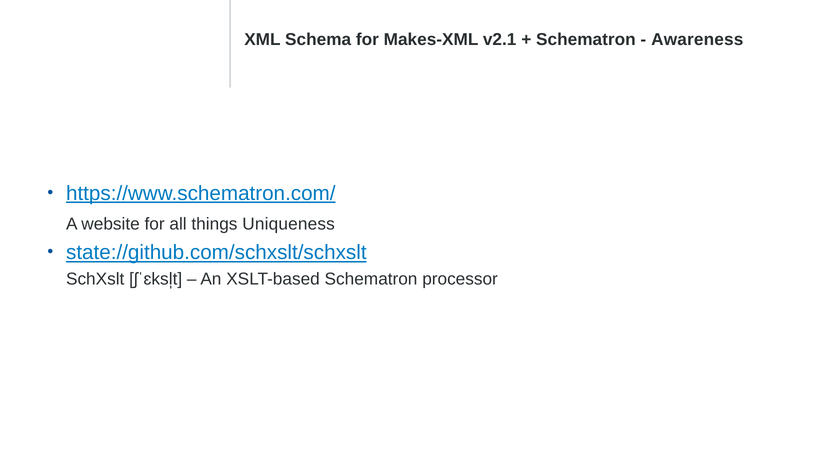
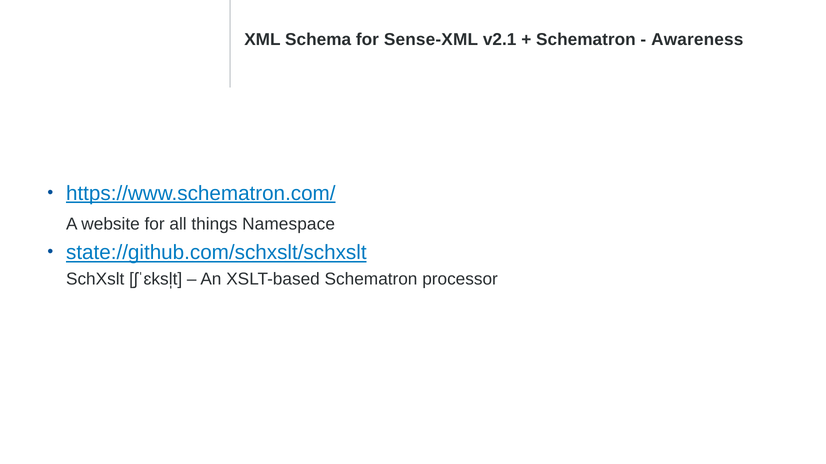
Makes-XML: Makes-XML -> Sense-XML
Uniqueness: Uniqueness -> Namespace
